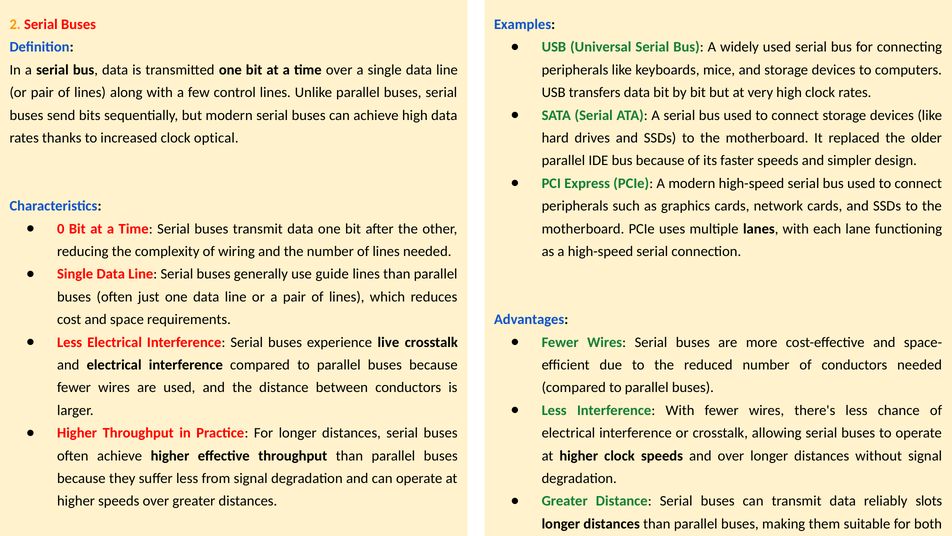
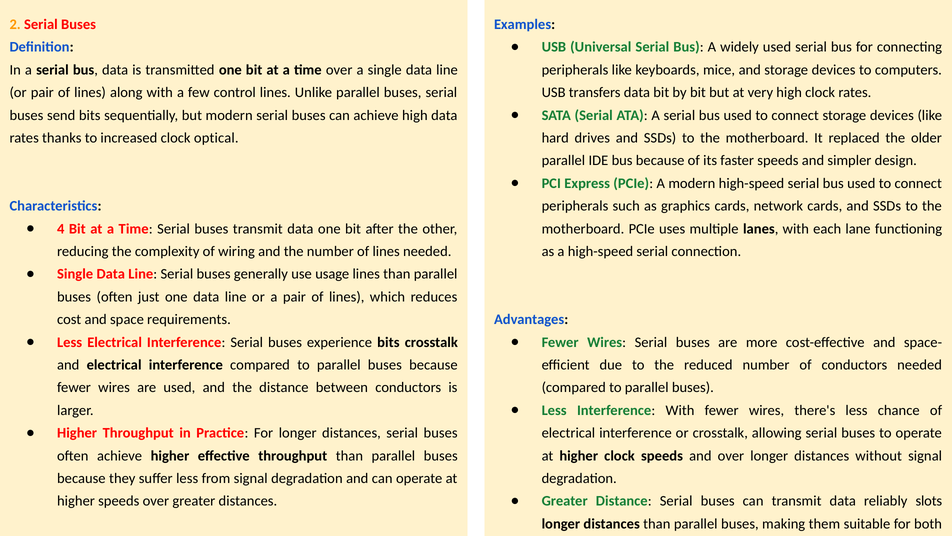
0: 0 -> 4
guide: guide -> usage
experience live: live -> bits
